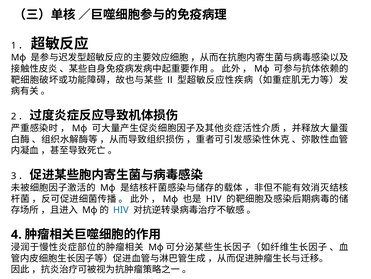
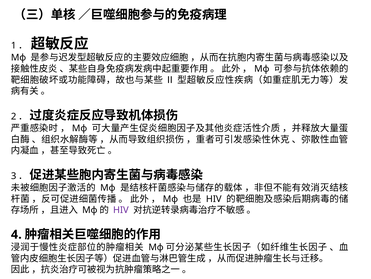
HIV at (121, 210) colour: blue -> purple
